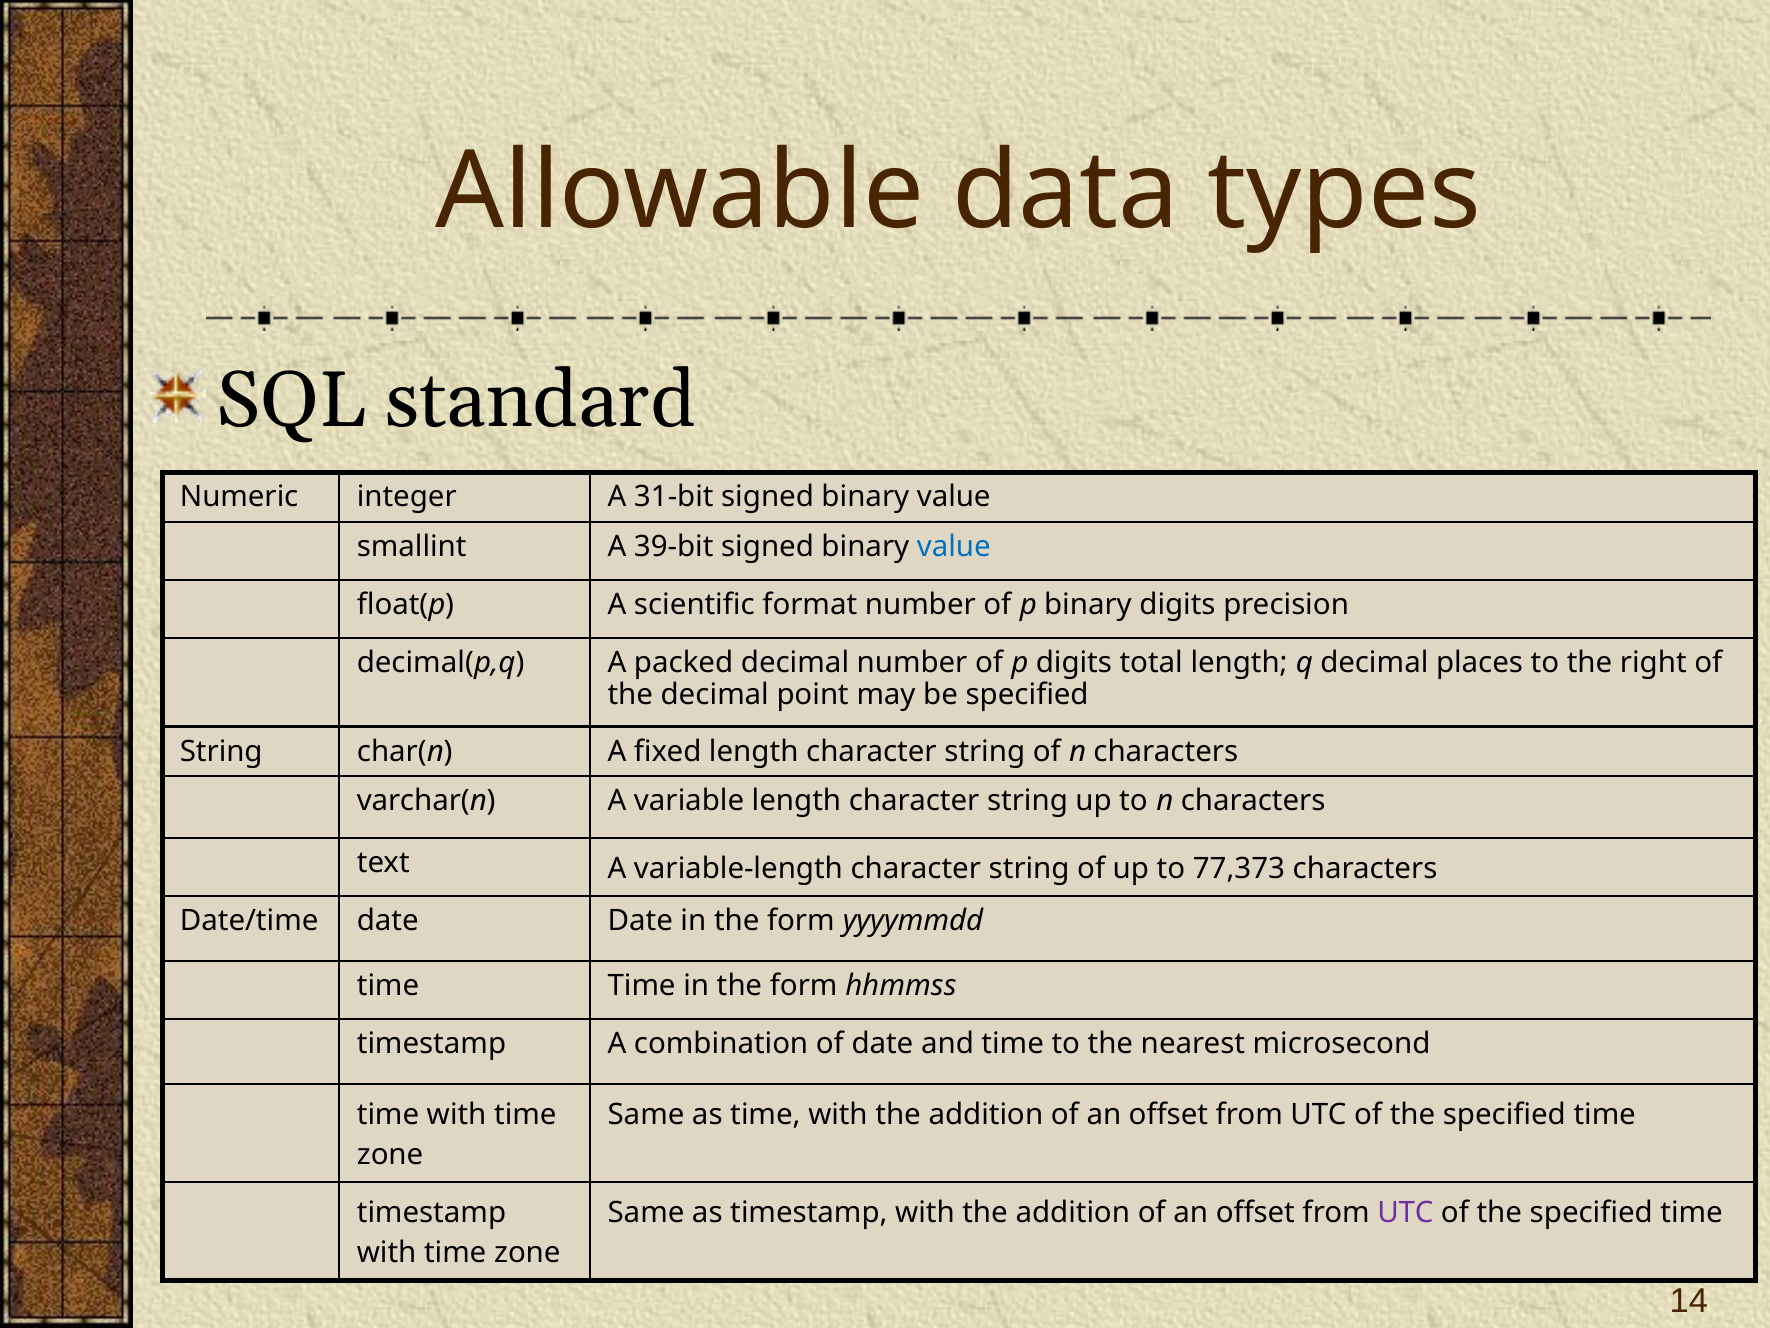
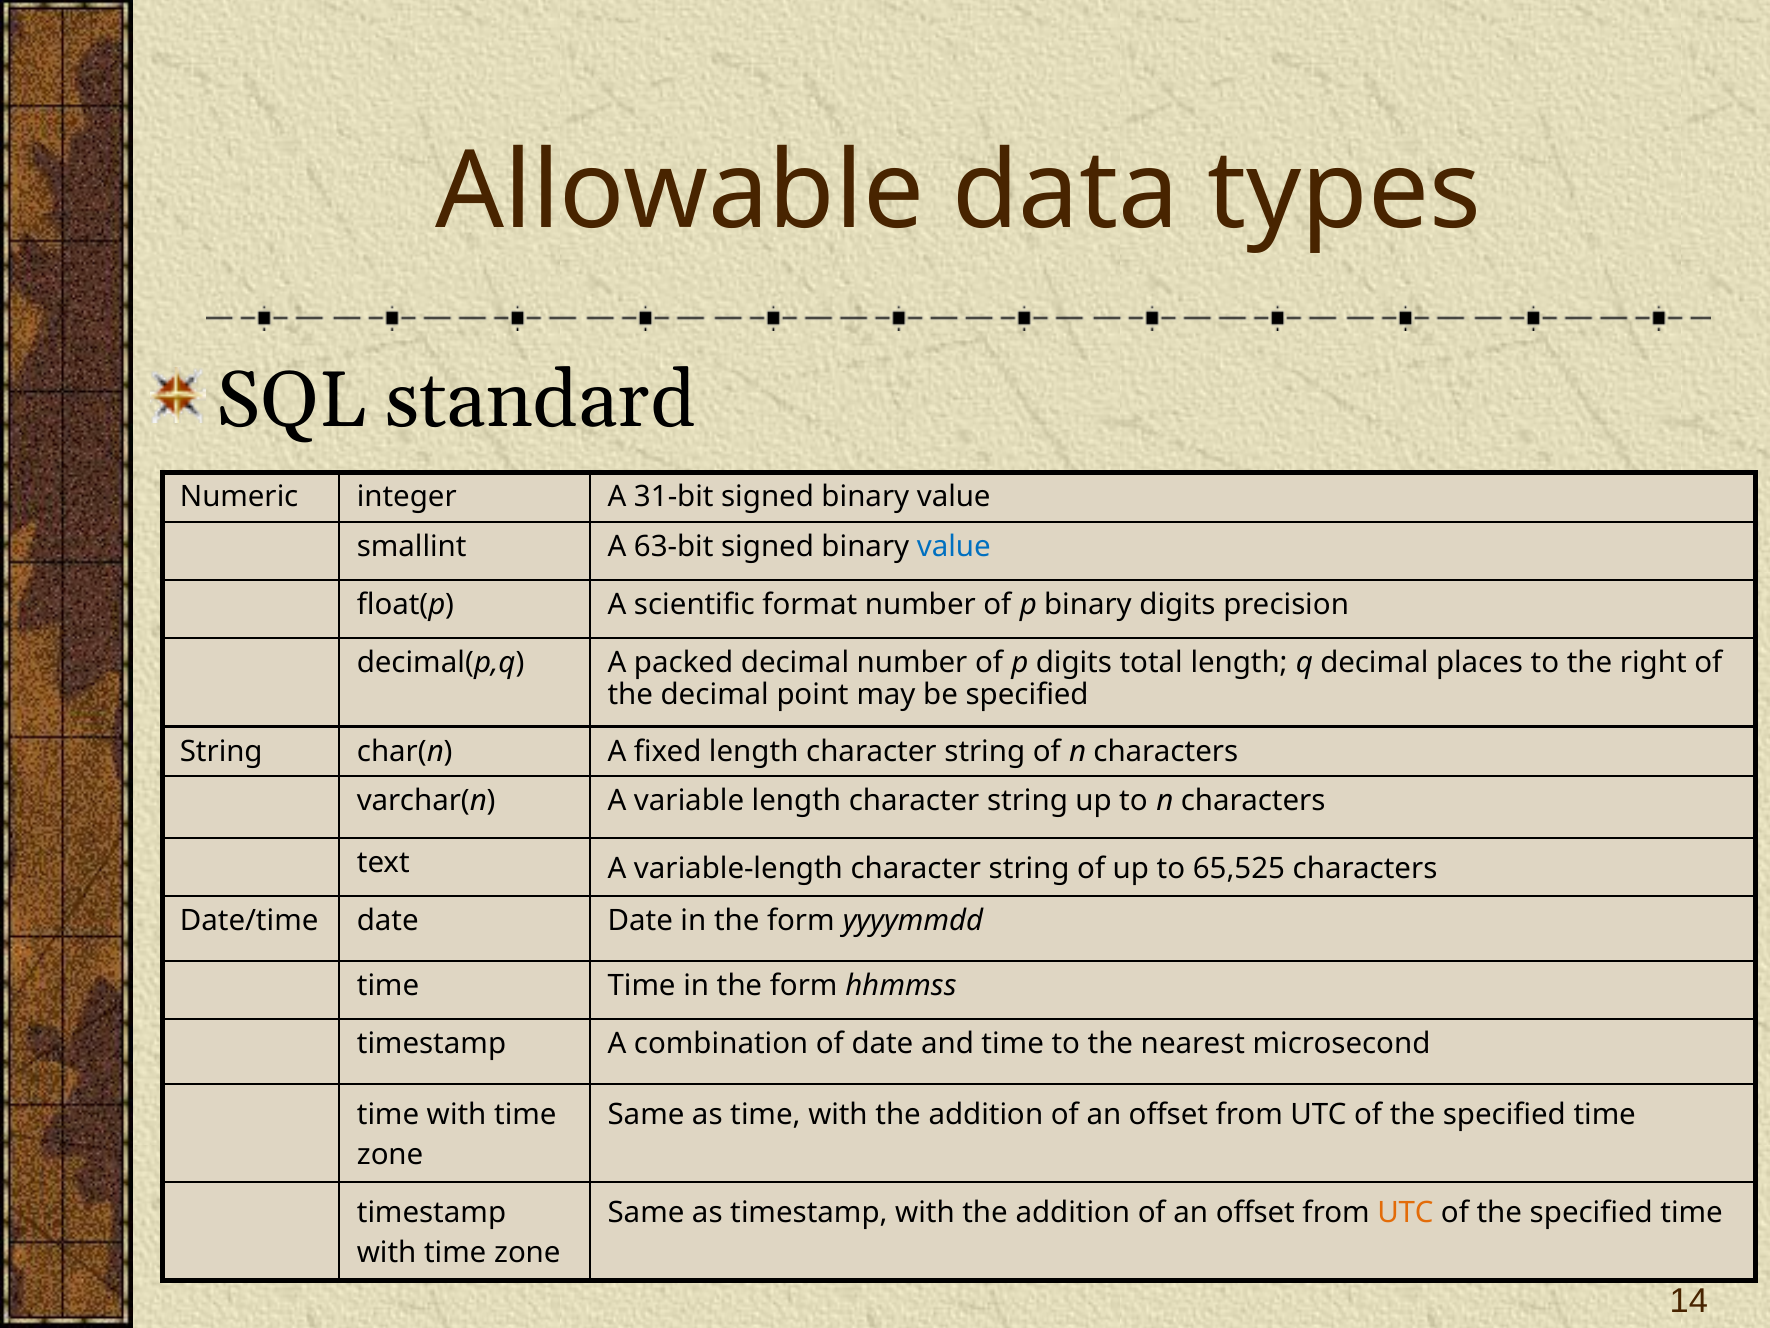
39-bit: 39-bit -> 63-bit
77,373: 77,373 -> 65,525
UTC at (1405, 1212) colour: purple -> orange
